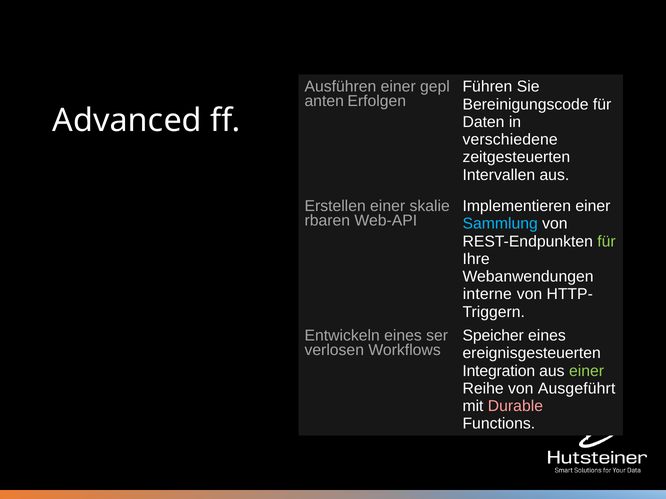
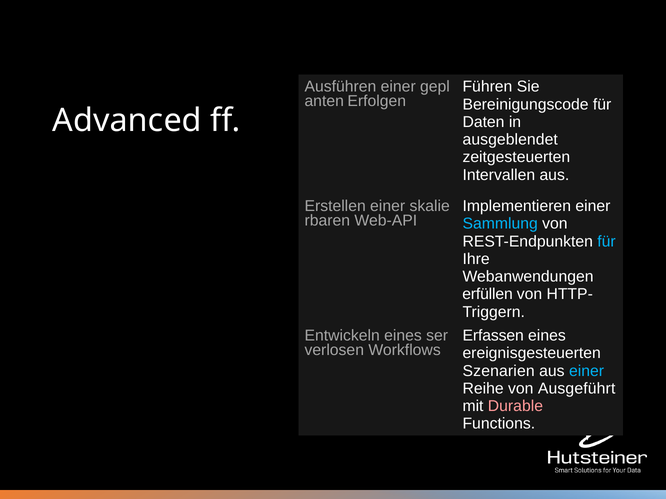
verschiedene: verschiedene -> ausgeblendet
für at (607, 242) colour: light green -> light blue
interne: interne -> erfüllen
Speicher: Speicher -> Erfassen
Integration: Integration -> Szenarien
einer at (587, 371) colour: light green -> light blue
